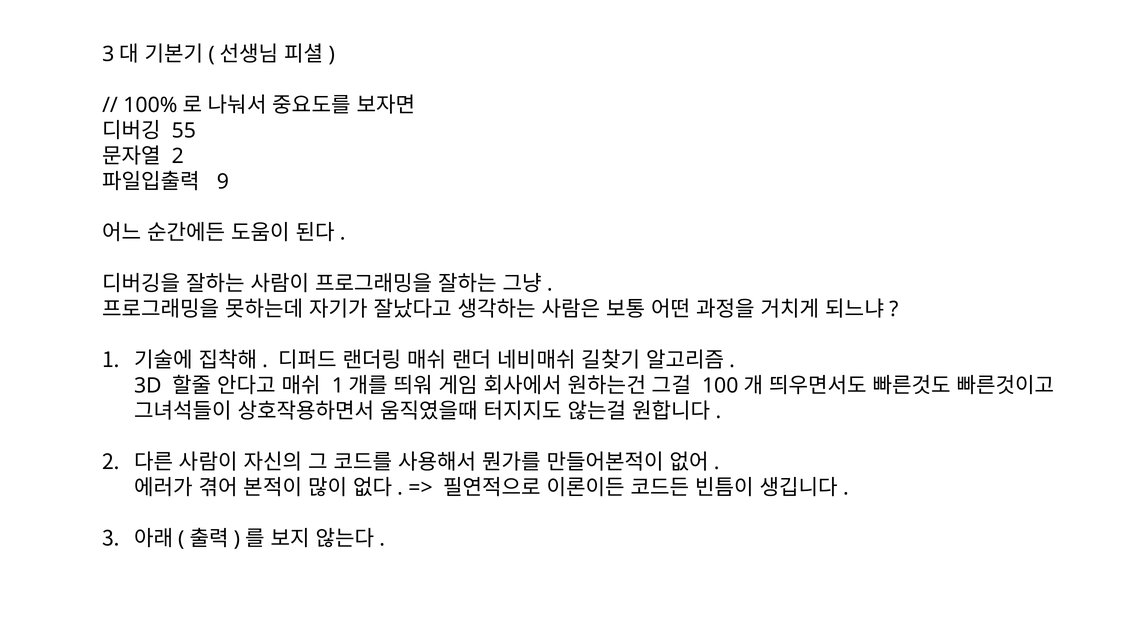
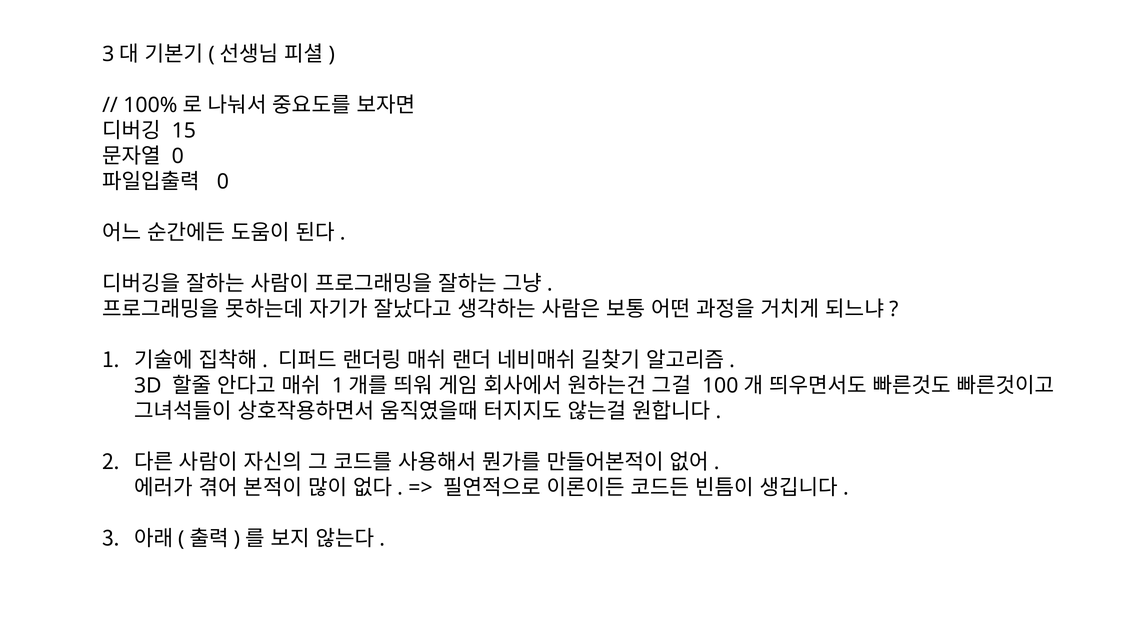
55: 55 -> 15
2 at (178, 156): 2 -> 0
9 at (223, 182): 9 -> 0
